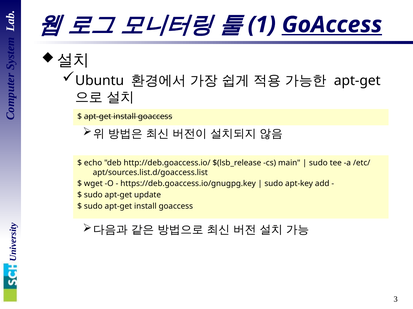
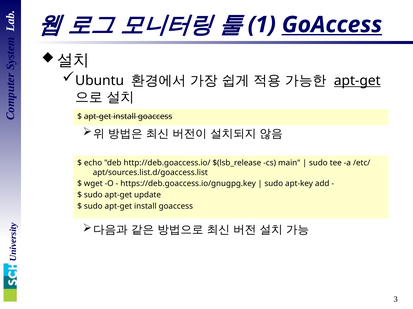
apt-get at (357, 81) underline: none -> present
